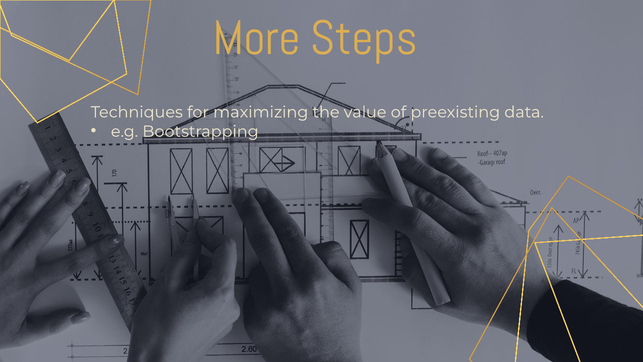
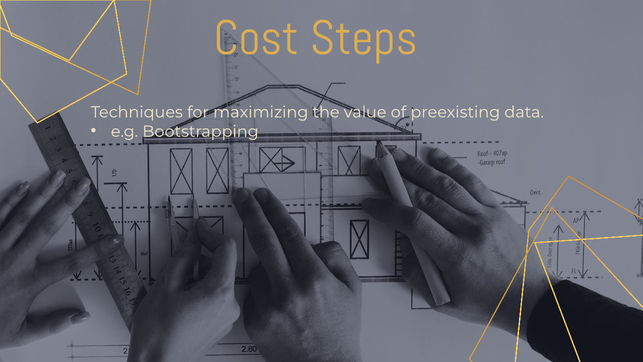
More: More -> Cost
